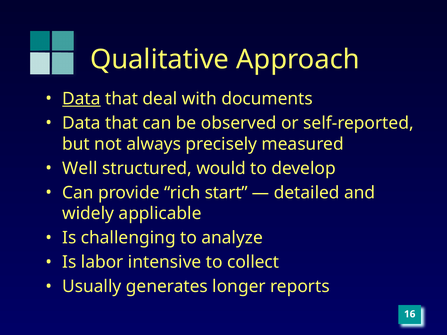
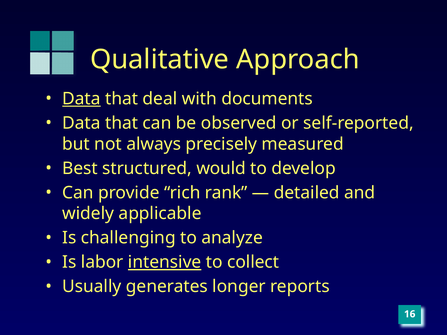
Well: Well -> Best
start: start -> rank
intensive underline: none -> present
